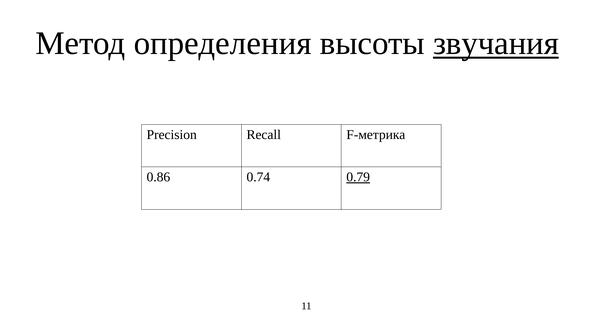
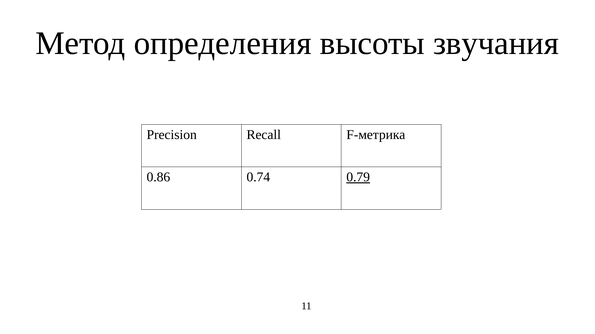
звучания underline: present -> none
